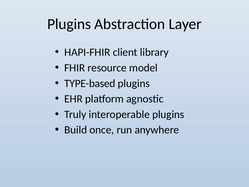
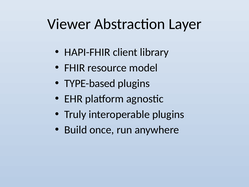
Plugins at (69, 24): Plugins -> Viewer
